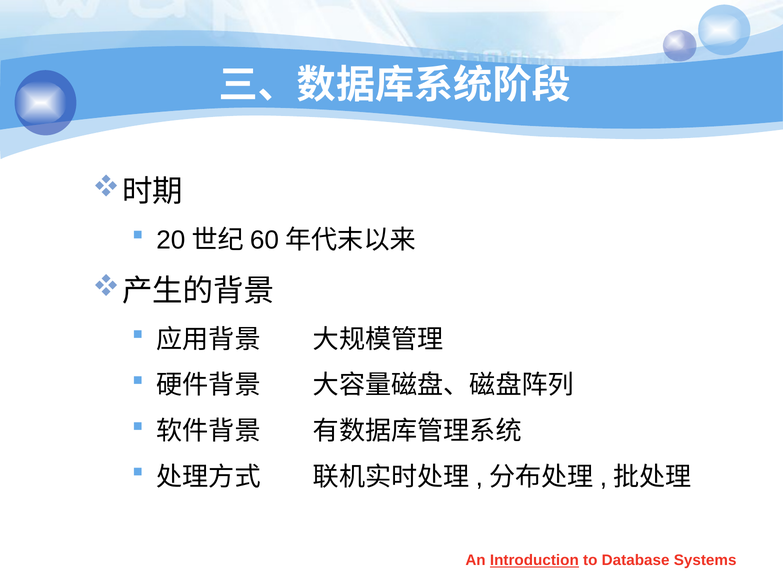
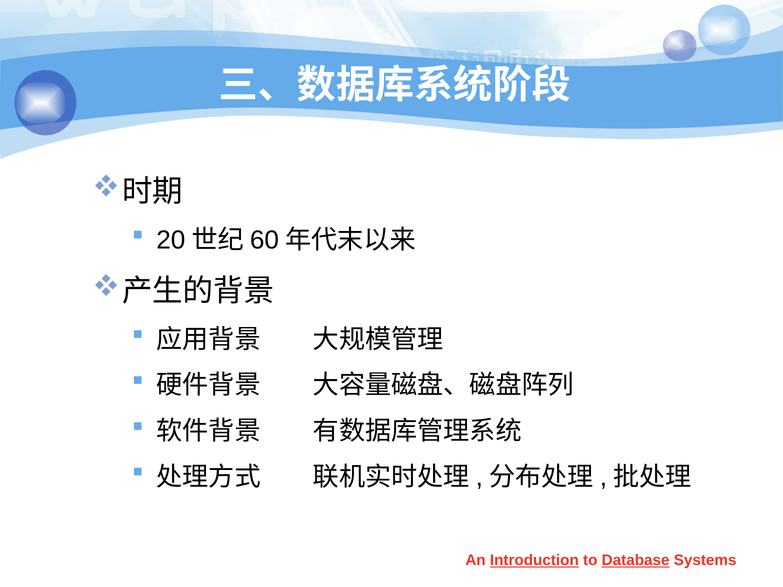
Database underline: none -> present
